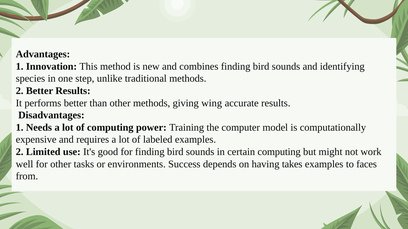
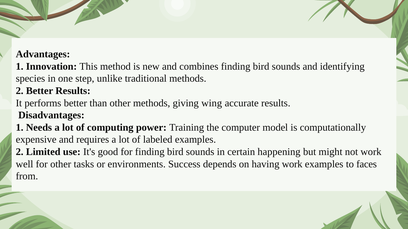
certain computing: computing -> happening
having takes: takes -> work
